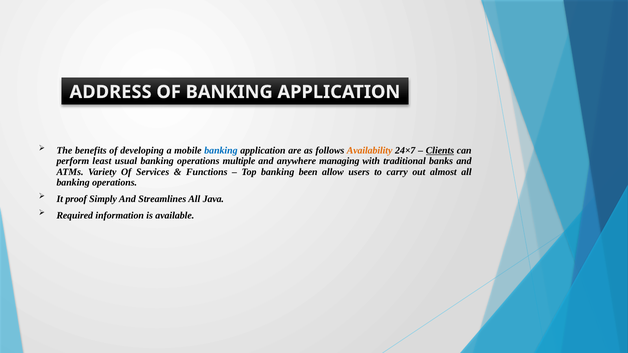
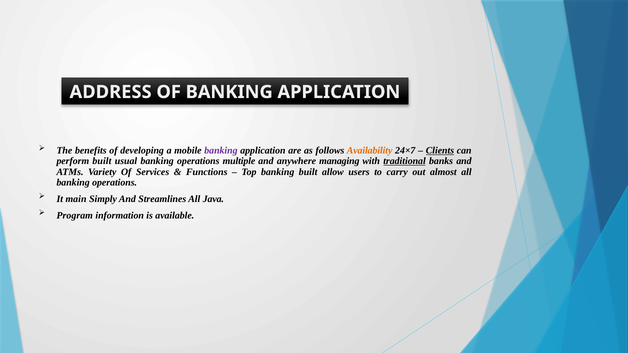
banking at (221, 151) colour: blue -> purple
perform least: least -> built
traditional underline: none -> present
banking been: been -> built
proof: proof -> main
Required: Required -> Program
